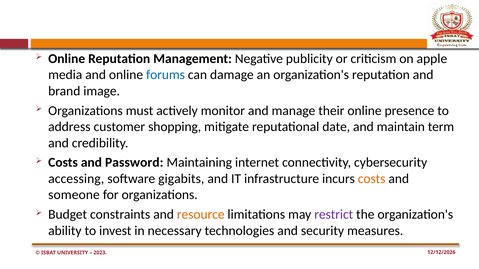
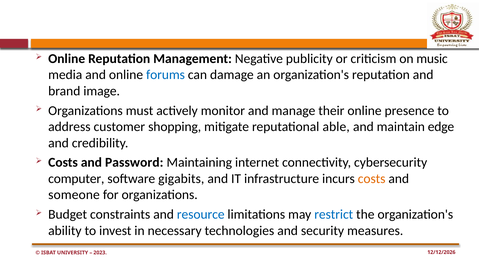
apple: apple -> music
date: date -> able
term: term -> edge
accessing: accessing -> computer
resource colour: orange -> blue
restrict colour: purple -> blue
